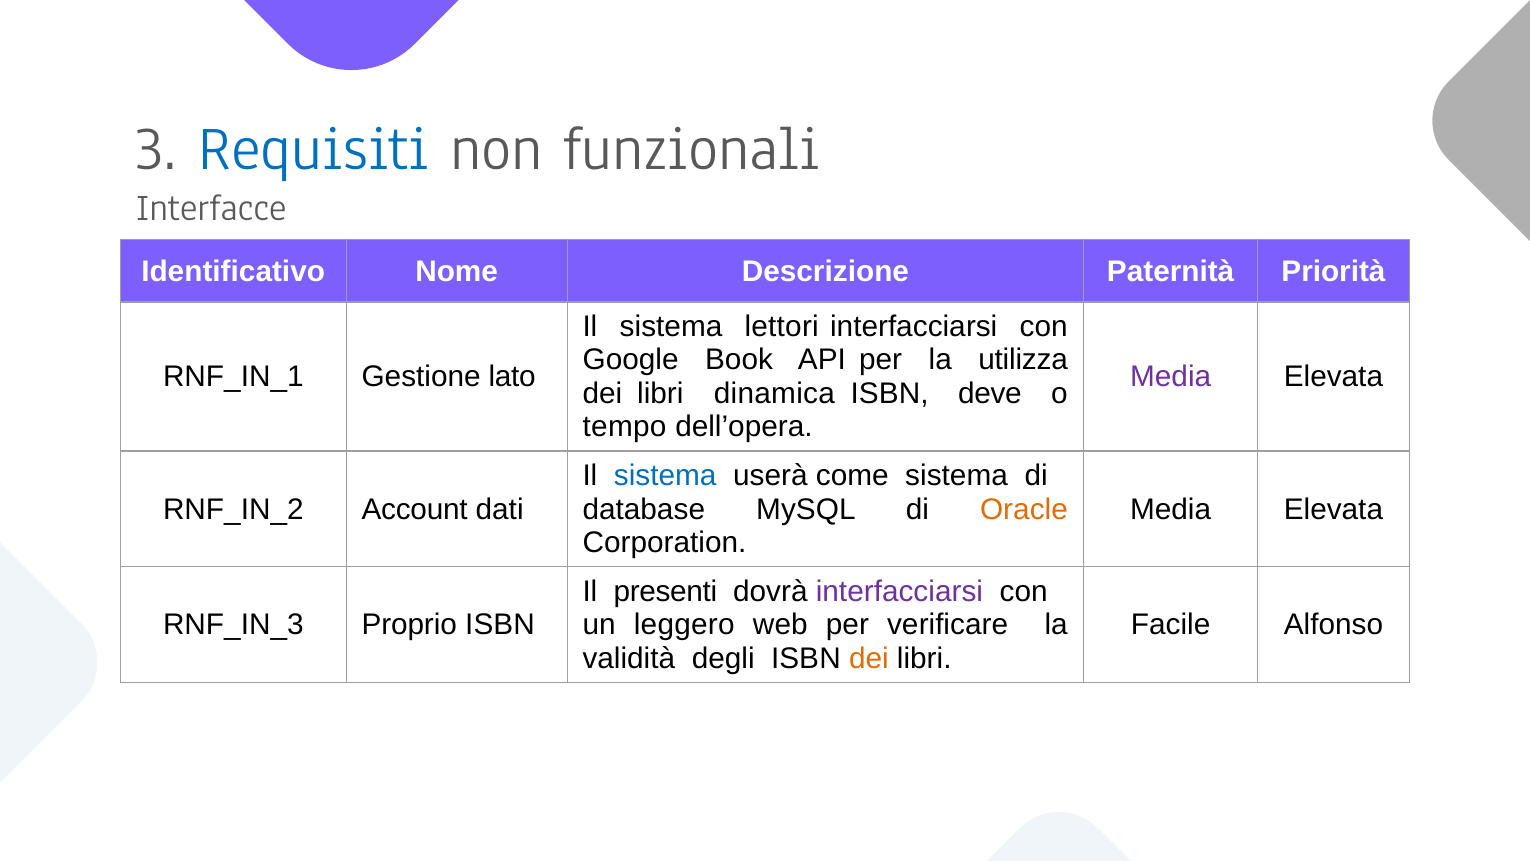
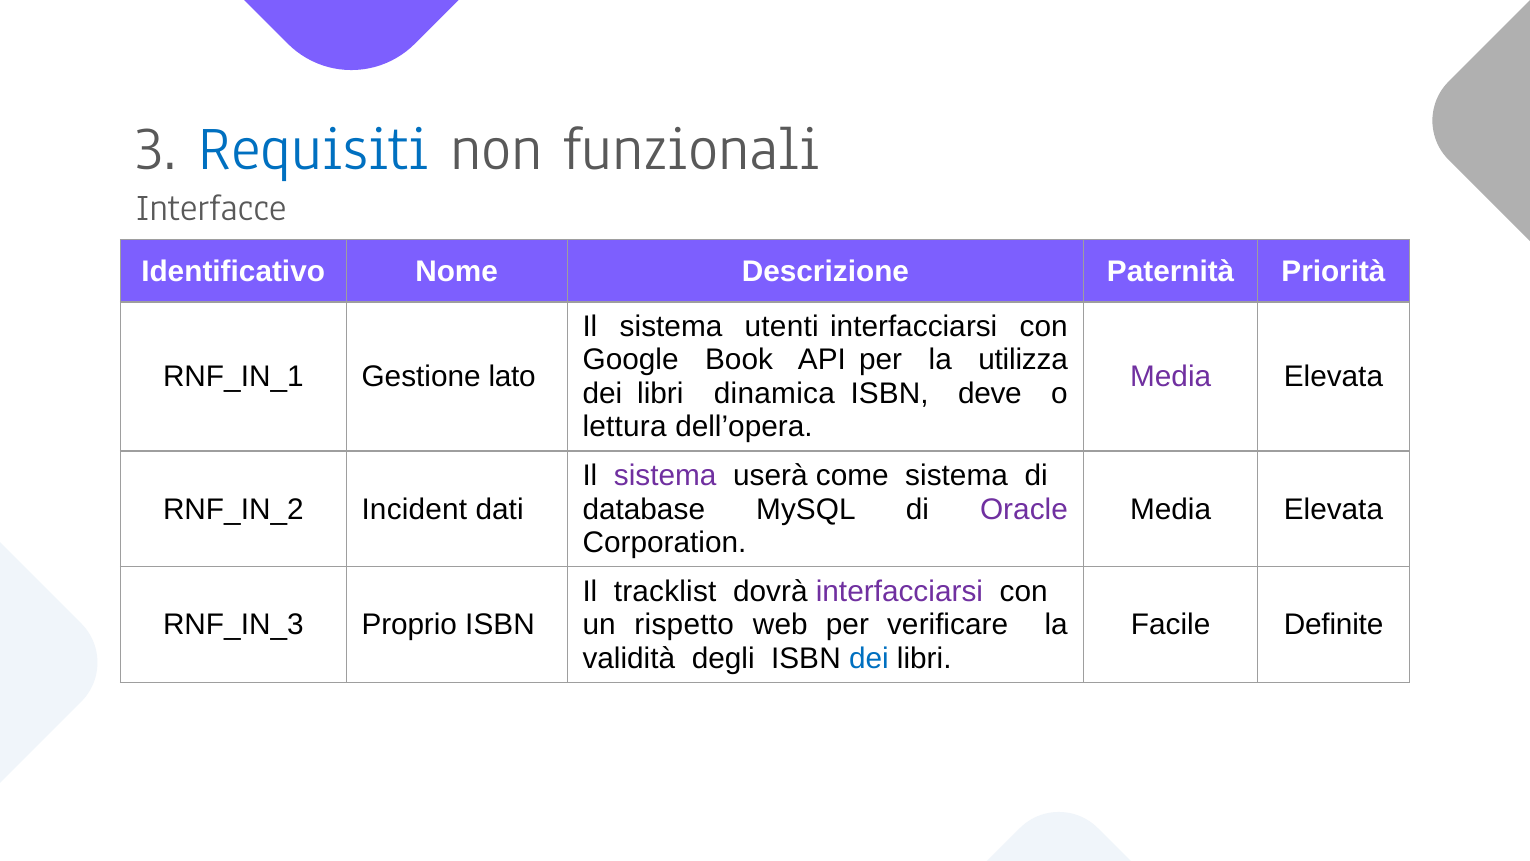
lettori: lettori -> utenti
tempo: tempo -> lettura
sistema at (665, 476) colour: blue -> purple
Account: Account -> Incident
Oracle colour: orange -> purple
presenti: presenti -> tracklist
leggero: leggero -> rispetto
Alfonso: Alfonso -> Definite
dei at (869, 658) colour: orange -> blue
